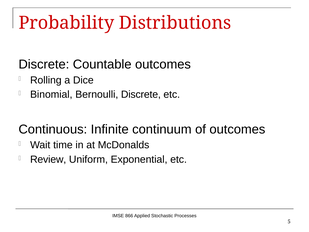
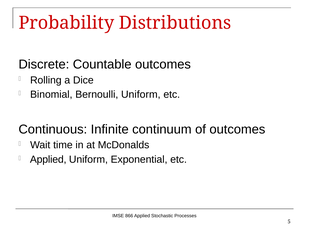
Bernoulli Discrete: Discrete -> Uniform
Review at (48, 159): Review -> Applied
